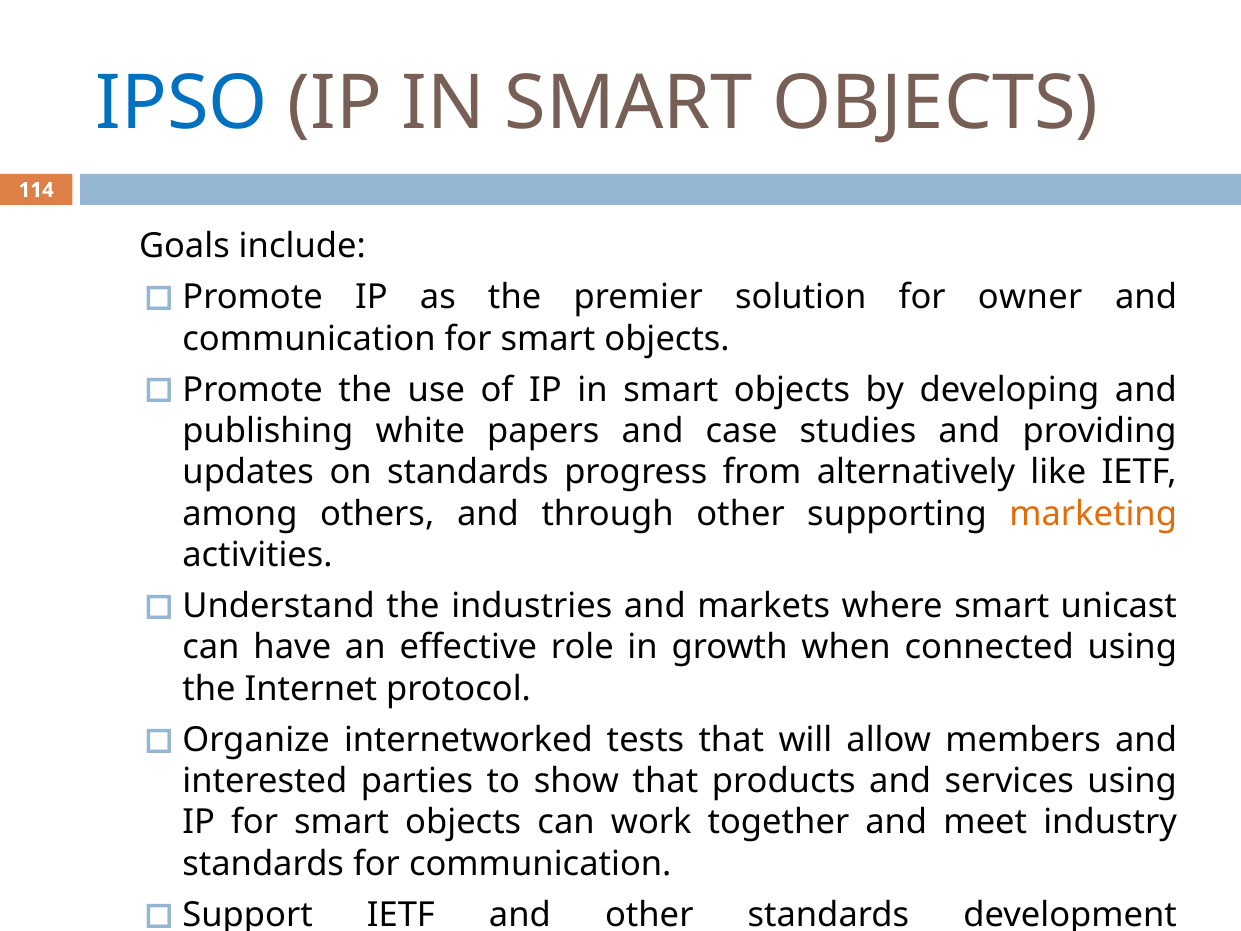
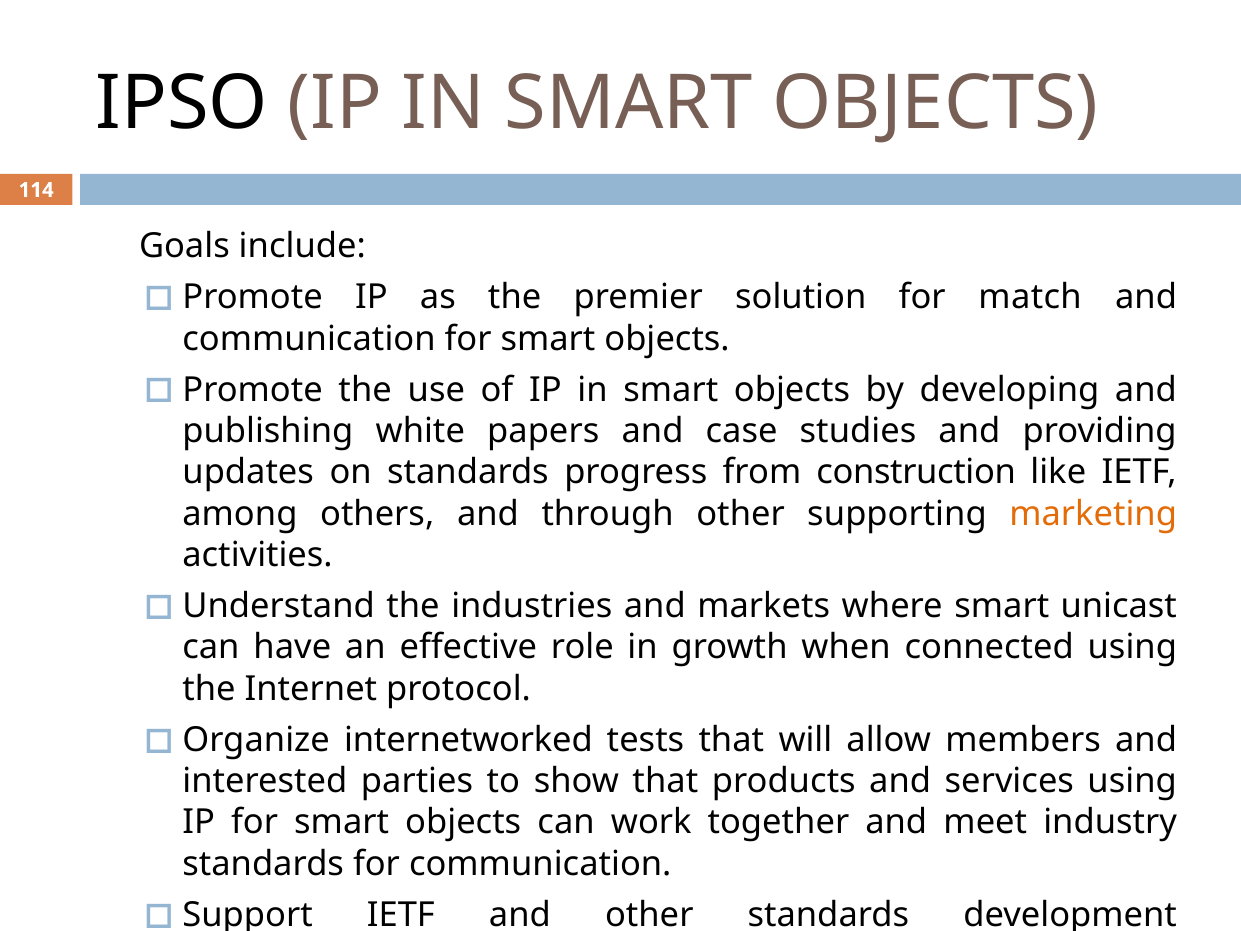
IPSO colour: blue -> black
owner: owner -> match
alternatively: alternatively -> construction
